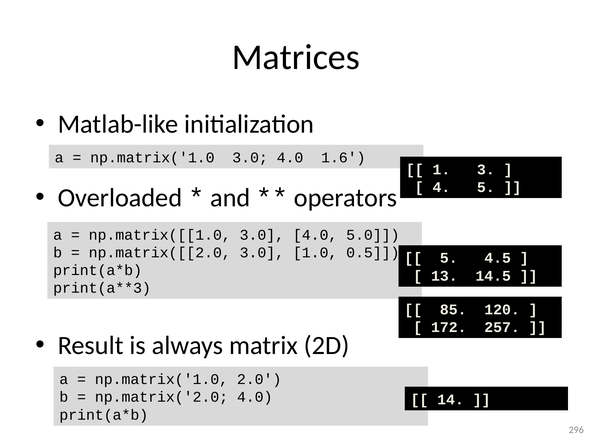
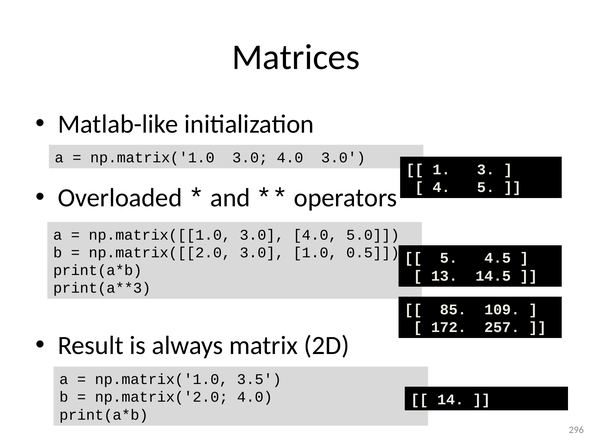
4.0 1.6: 1.6 -> 3.0
120: 120 -> 109
2.0: 2.0 -> 3.5
